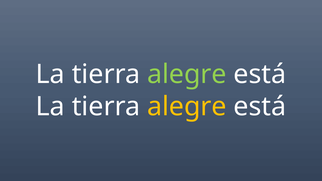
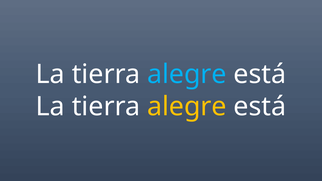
alegre at (187, 74) colour: light green -> light blue
